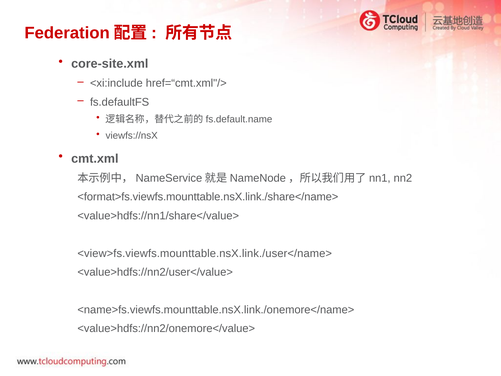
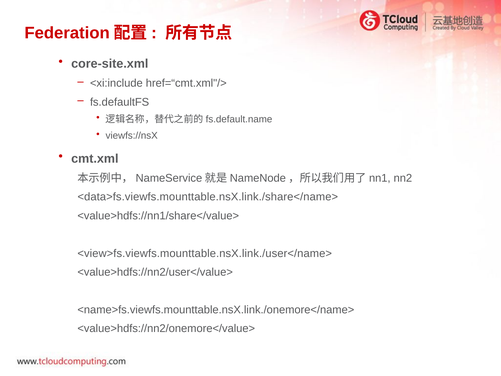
<format>fs.viewfs.mounttable.nsX.link./share</name>: <format>fs.viewfs.mounttable.nsX.link./share</name> -> <data>fs.viewfs.mounttable.nsX.link./share</name>
